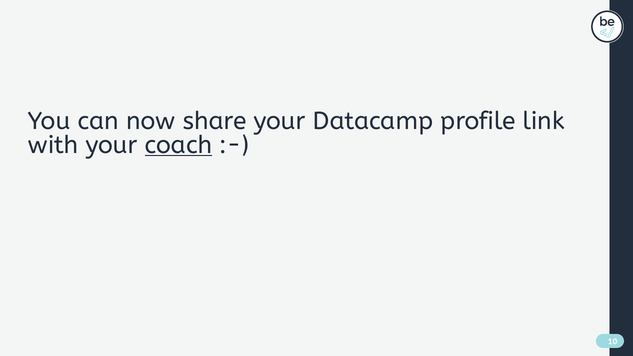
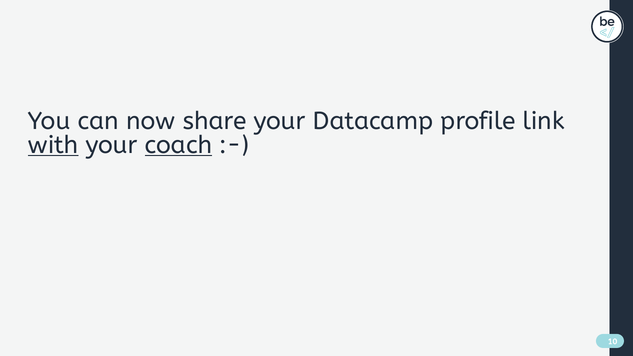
with underline: none -> present
